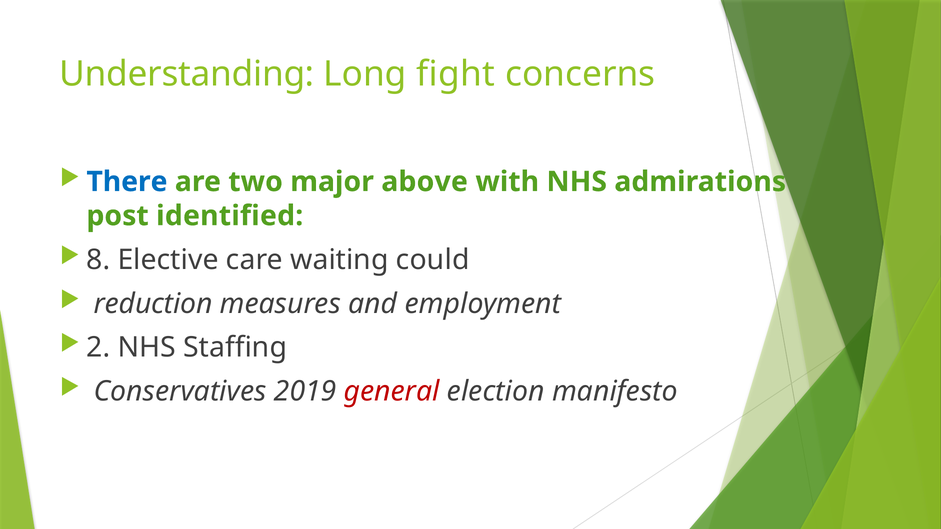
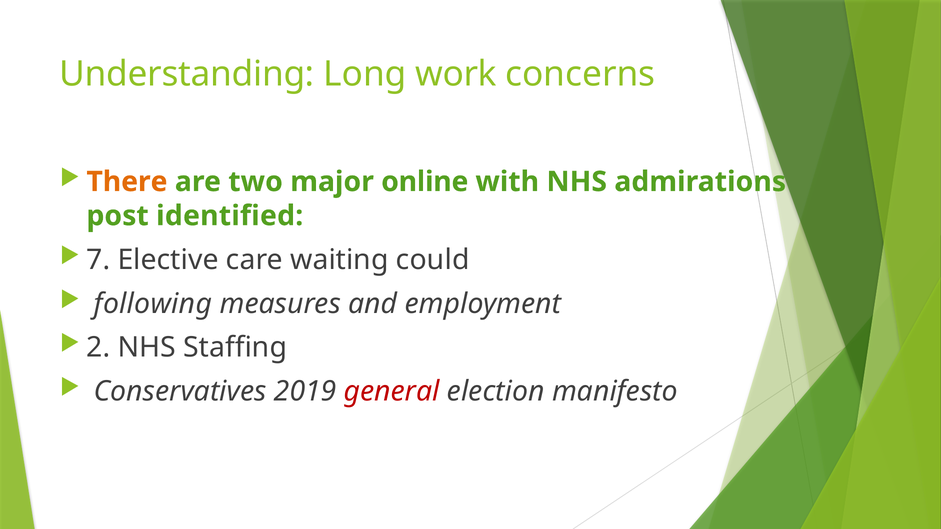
fight: fight -> work
There colour: blue -> orange
above: above -> online
8: 8 -> 7
reduction: reduction -> following
